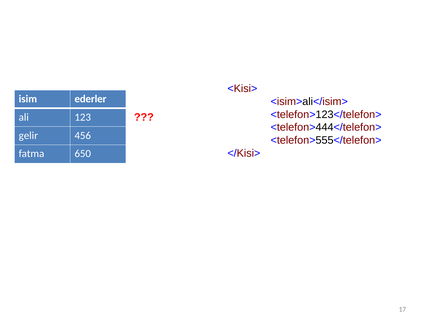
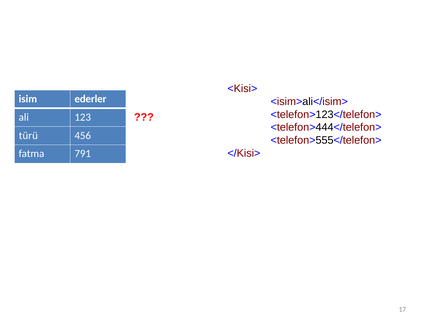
gelir: gelir -> türü
650: 650 -> 791
